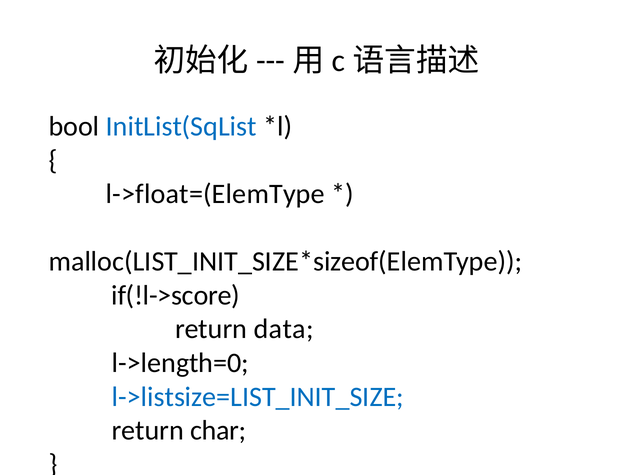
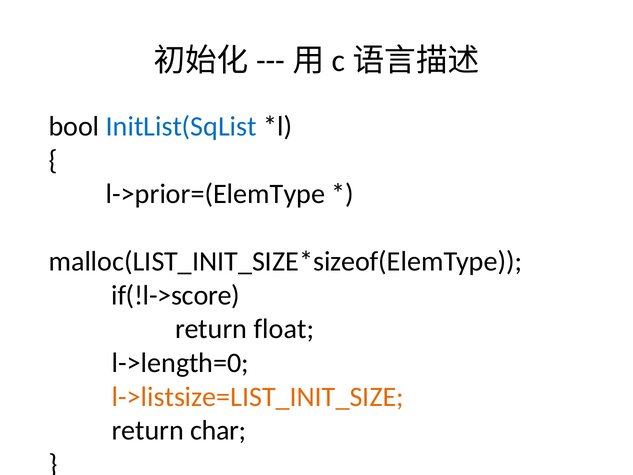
l->float=(ElemType: l->float=(ElemType -> l->prior=(ElemType
data: data -> float
l->listsize=LIST_INIT_SIZE colour: blue -> orange
